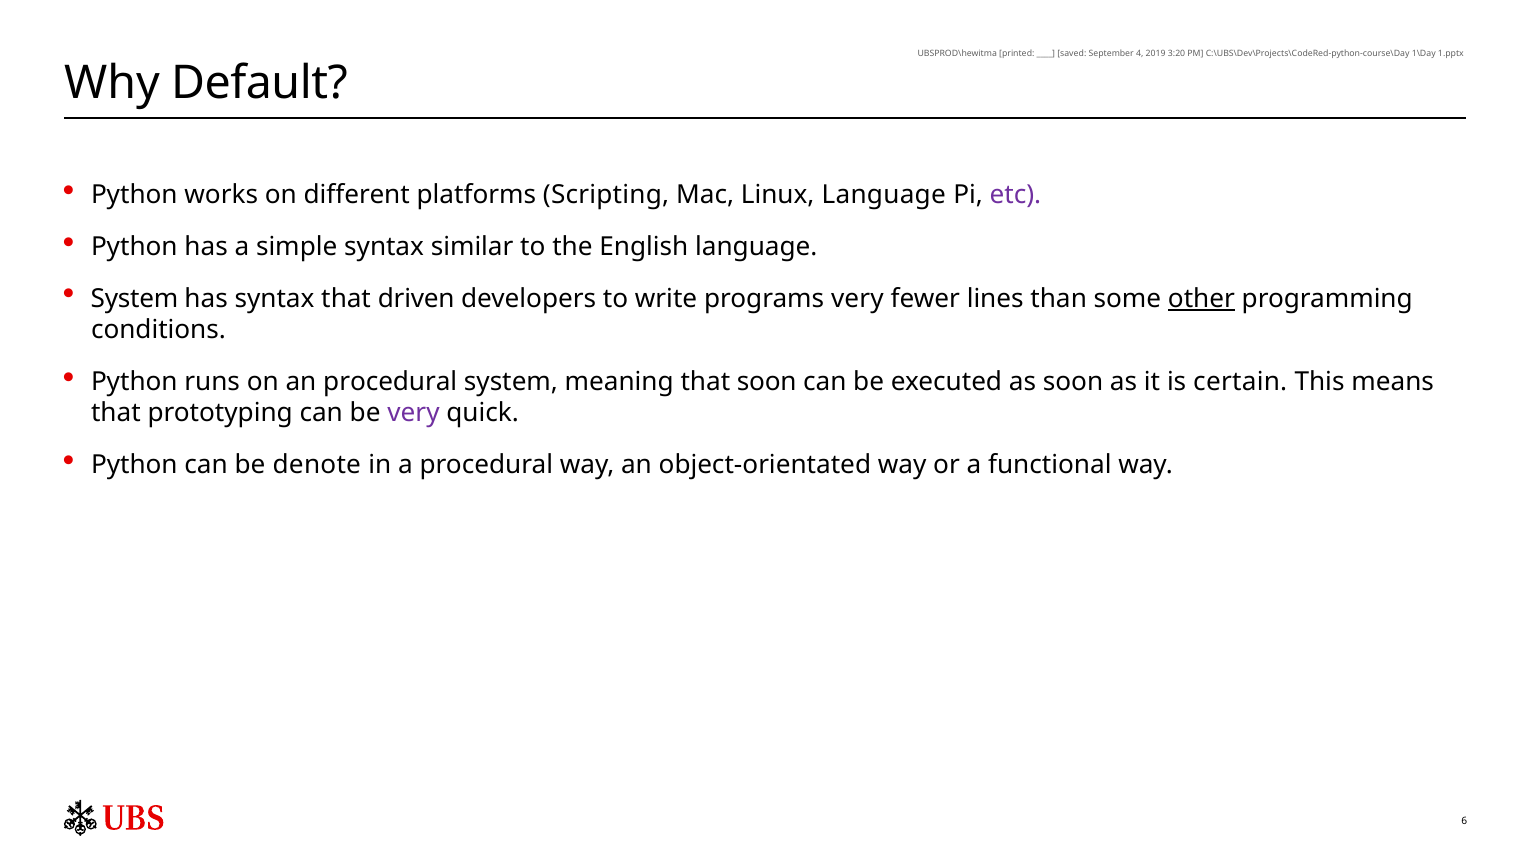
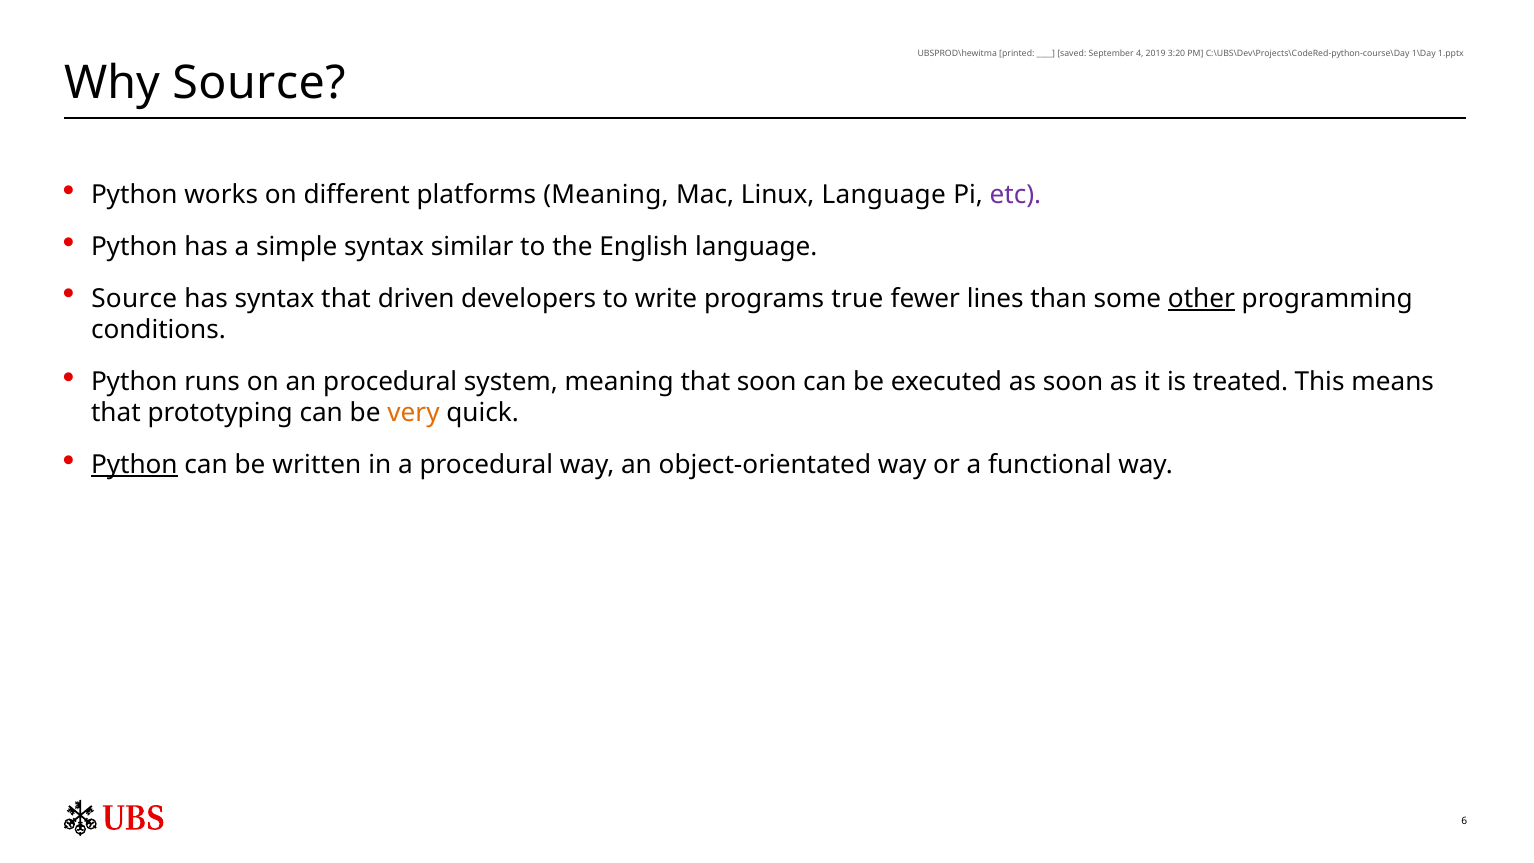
Why Default: Default -> Source
platforms Scripting: Scripting -> Meaning
System at (134, 299): System -> Source
programs very: very -> true
certain: certain -> treated
very at (414, 413) colour: purple -> orange
Python at (134, 465) underline: none -> present
denote: denote -> written
